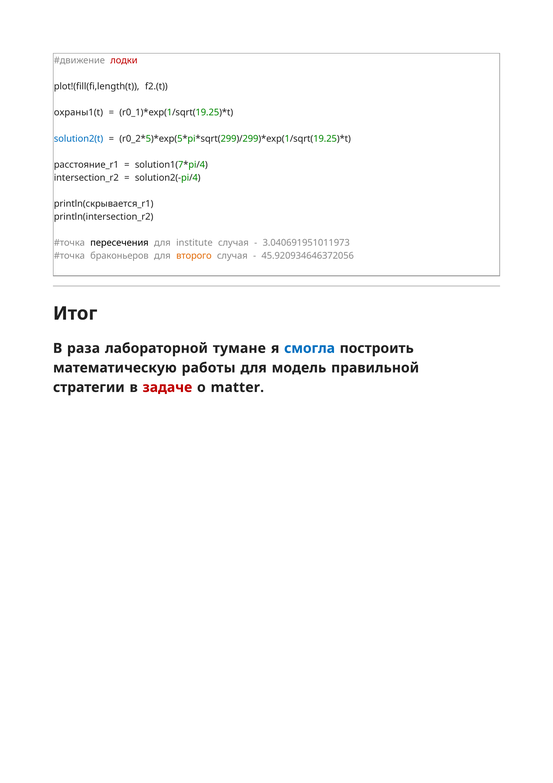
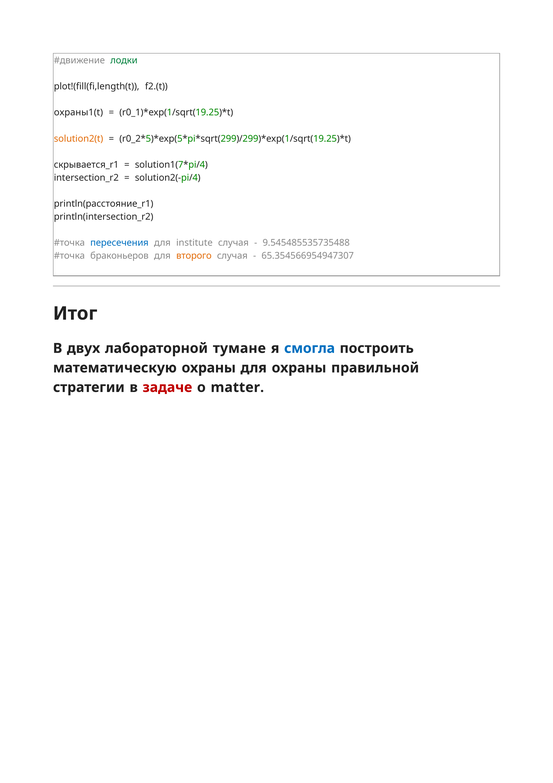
лодки colour: red -> green
solution2(t colour: blue -> orange
расстояние_r1: расстояние_r1 -> скрывается_r1
println(скрывается_r1: println(скрывается_r1 -> println(расстояние_r1
пересечения colour: black -> blue
3.040691951011973: 3.040691951011973 -> 9.545485535735488
45.920934646372056: 45.920934646372056 -> 65.354566954947307
раза: раза -> двух
математическую работы: работы -> охраны
для модель: модель -> охраны
